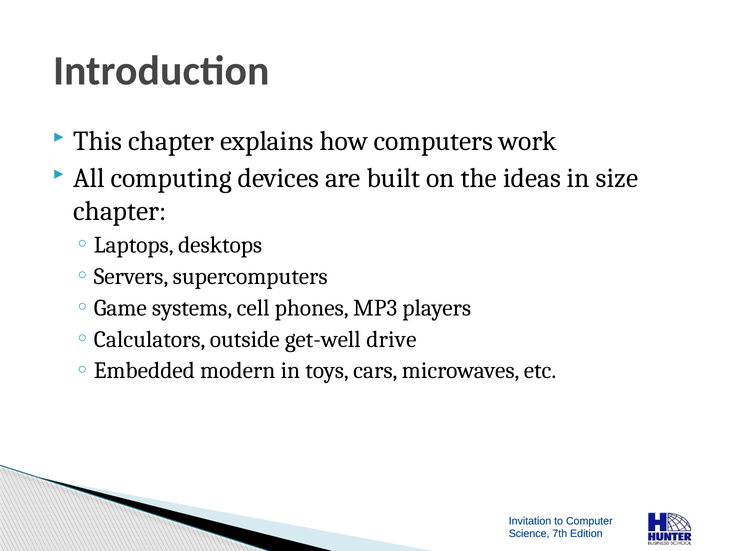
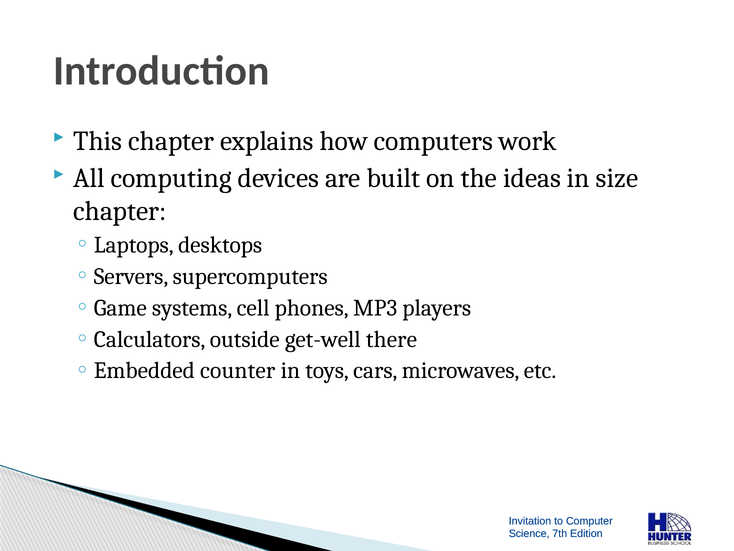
drive: drive -> there
modern: modern -> counter
